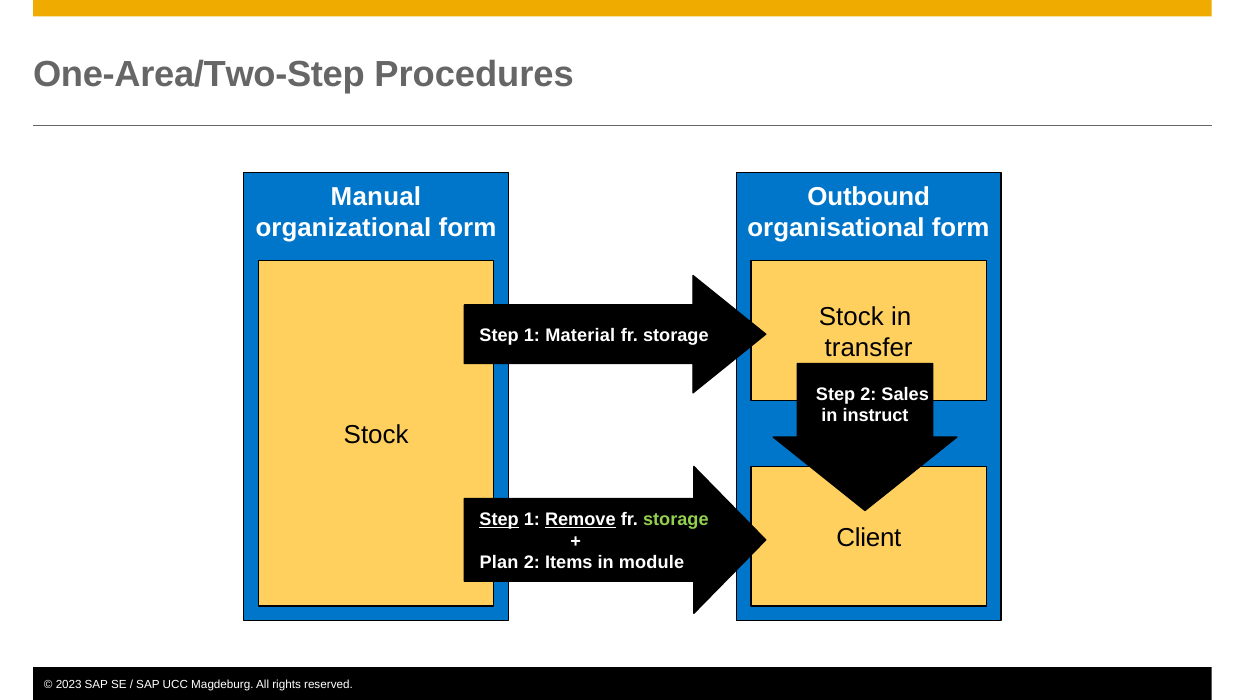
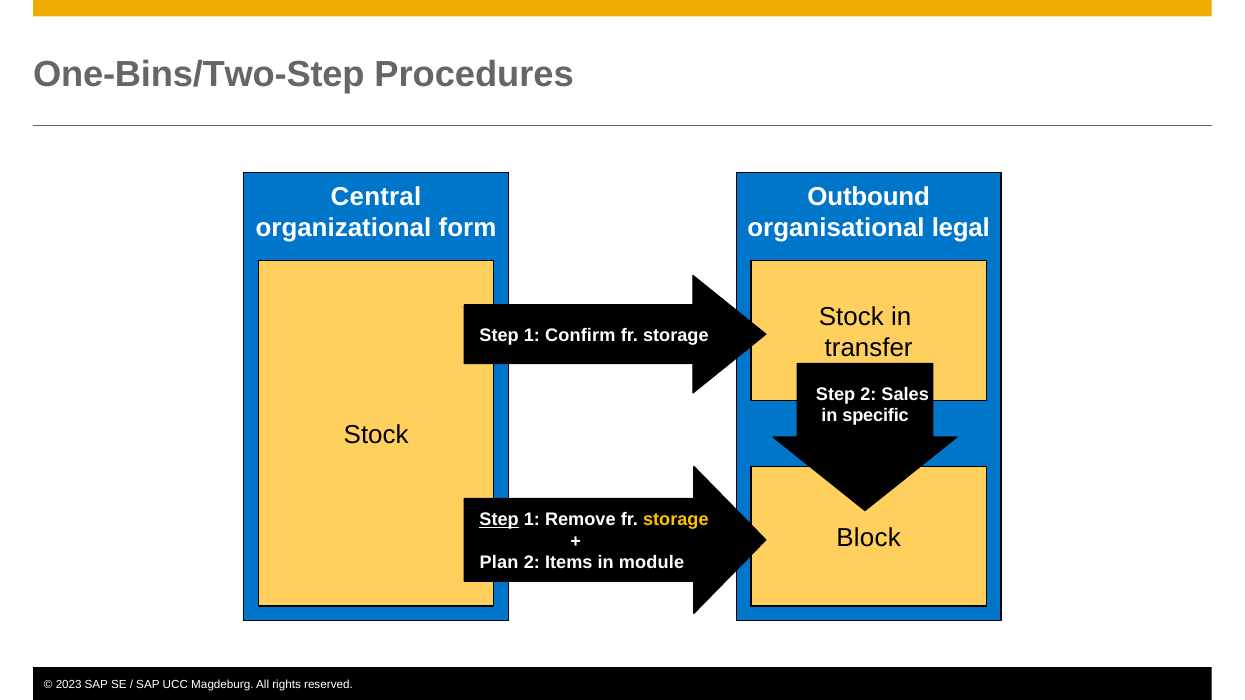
One-Area/Two-Step: One-Area/Two-Step -> One-Bins/Two-Step
Manual: Manual -> Central
organisational form: form -> legal
Material: Material -> Confirm
instruct: instruct -> specific
Remove underline: present -> none
storage at (676, 520) colour: light green -> yellow
Client: Client -> Block
